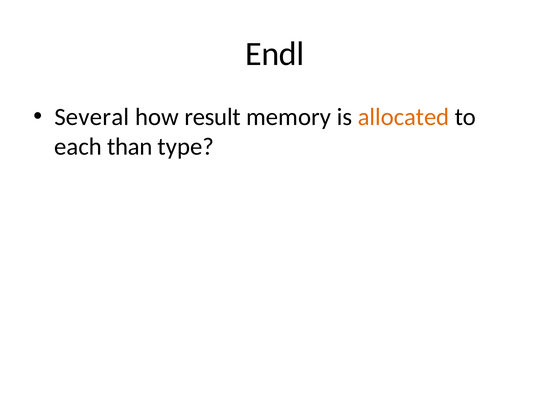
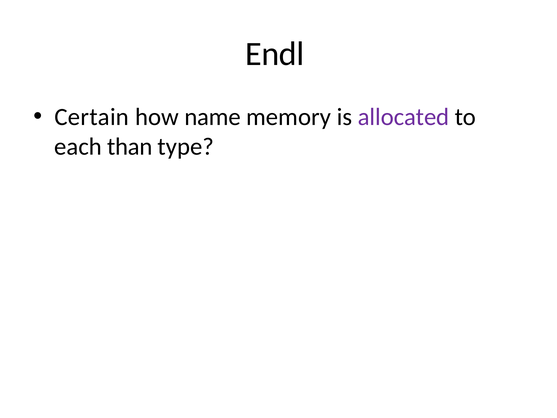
Several: Several -> Certain
result: result -> name
allocated colour: orange -> purple
